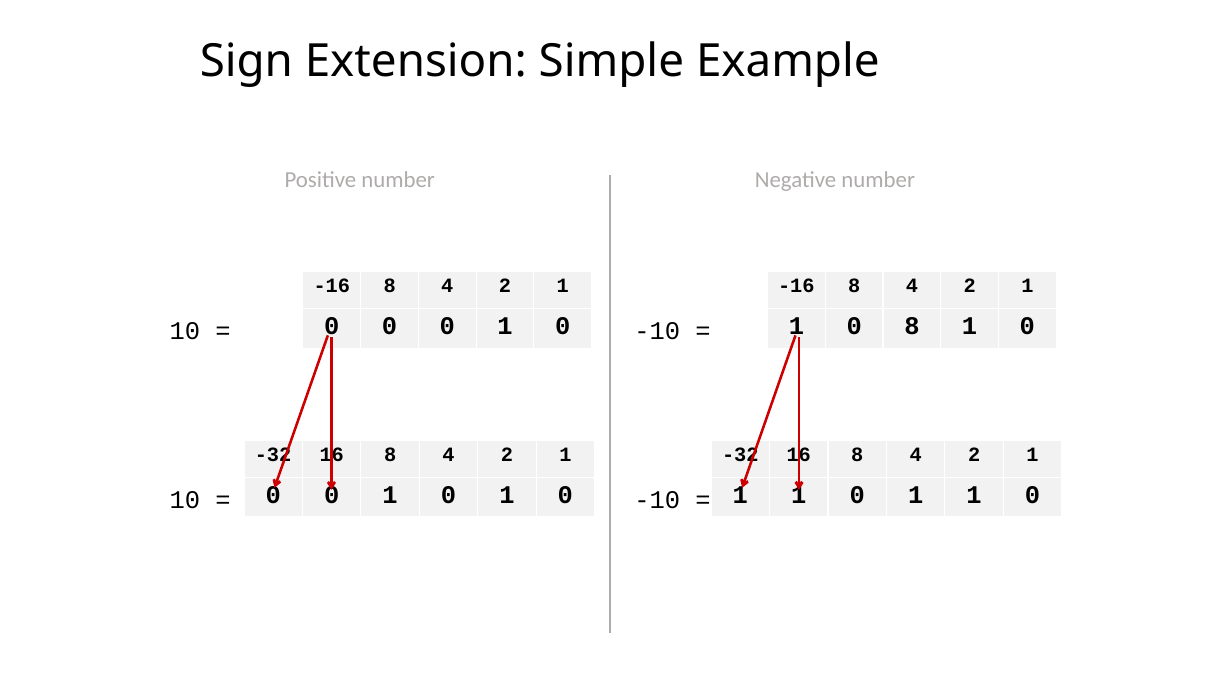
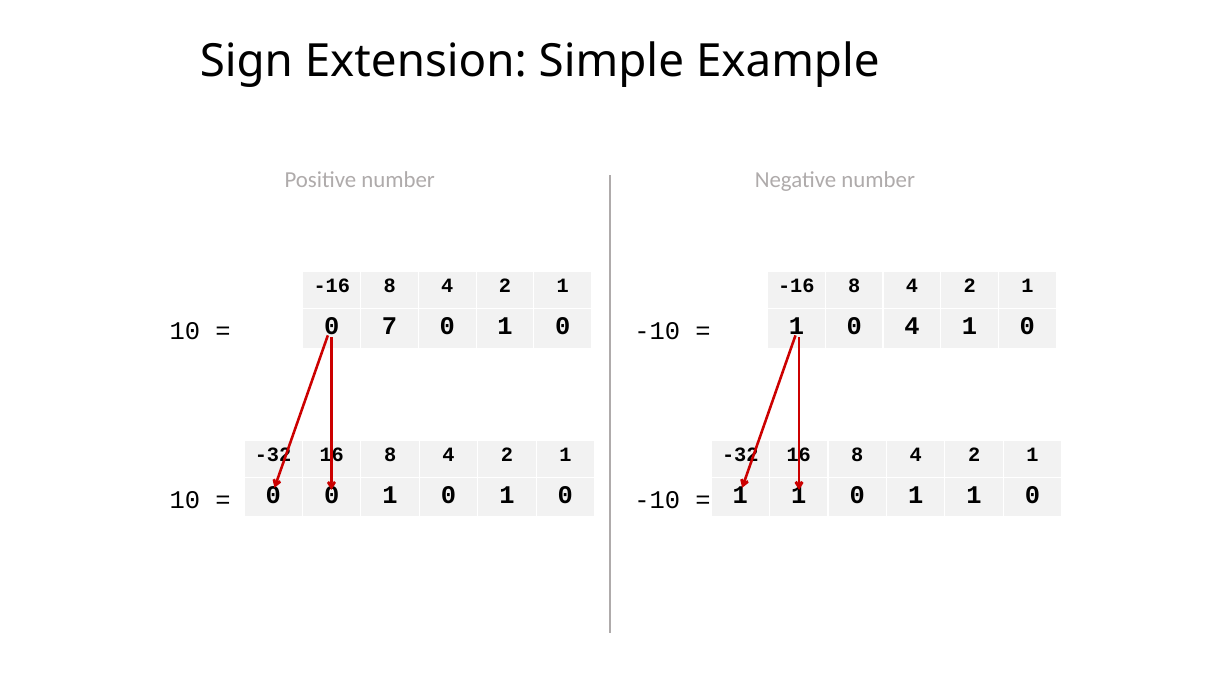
0 at (390, 326): 0 -> 7
0 8: 8 -> 4
